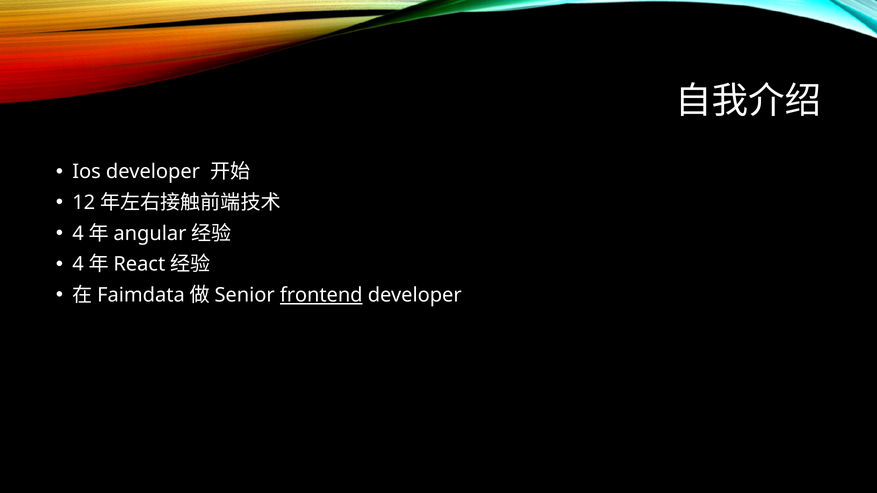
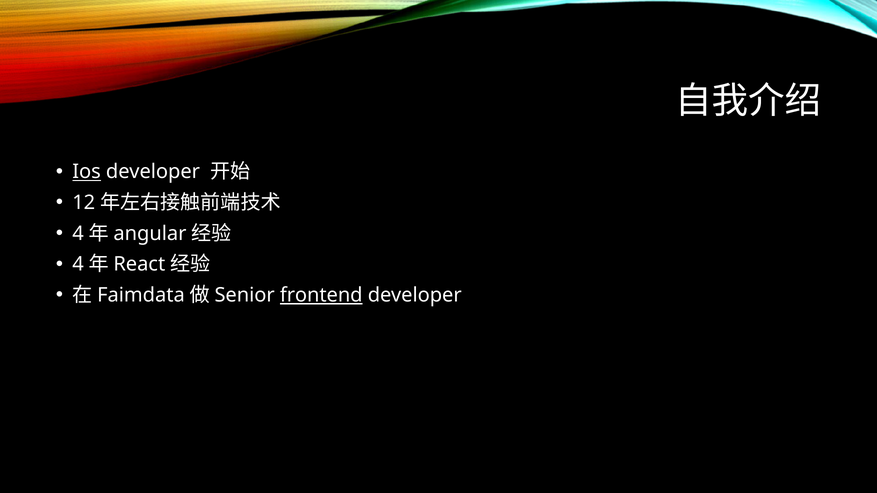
Ios underline: none -> present
